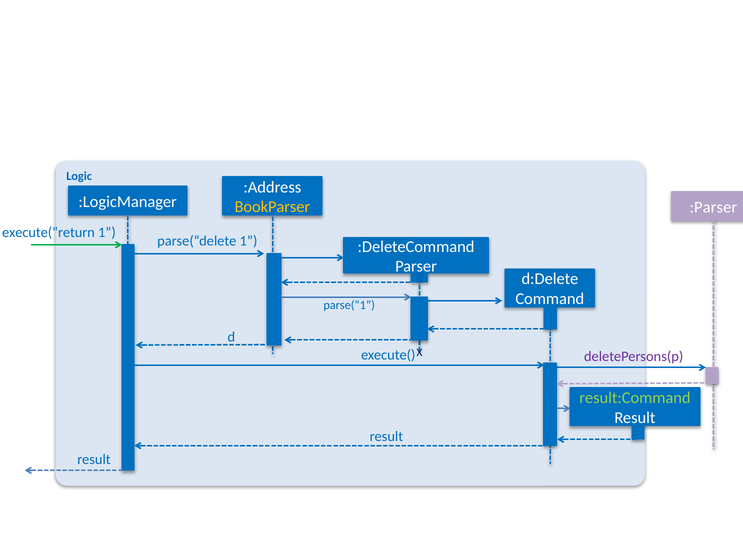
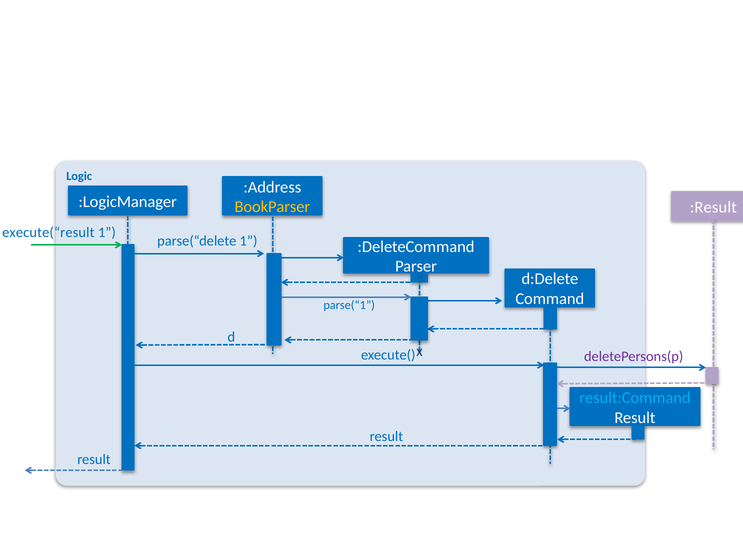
:Parser: :Parser -> :Result
execute(“return: execute(“return -> execute(“result
result:Command colour: light green -> light blue
